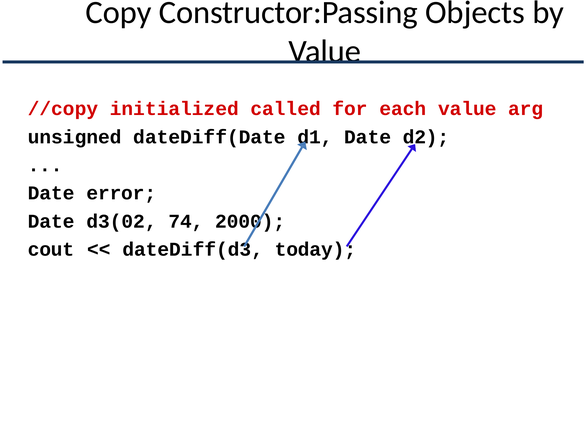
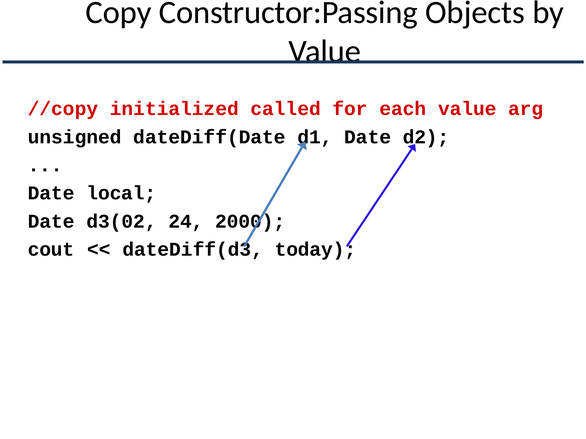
error: error -> local
74: 74 -> 24
